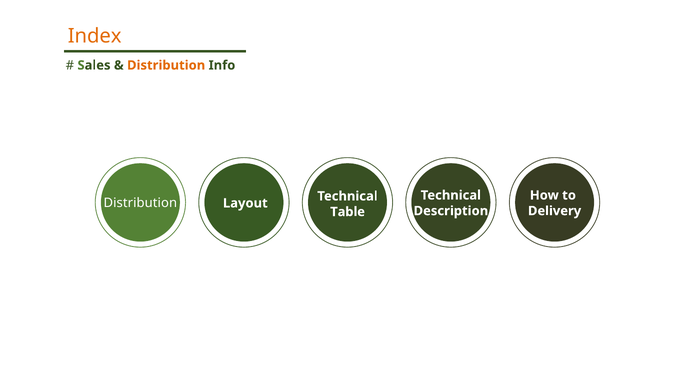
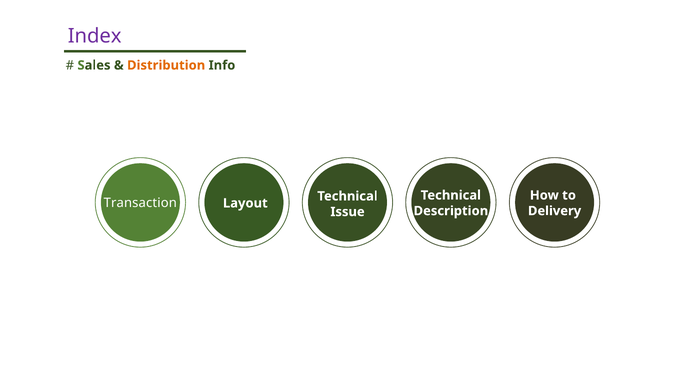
Index colour: orange -> purple
Distribution at (140, 203): Distribution -> Transaction
Table: Table -> Issue
